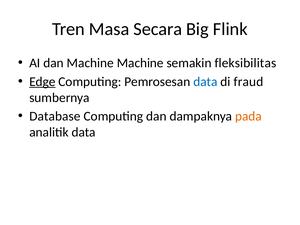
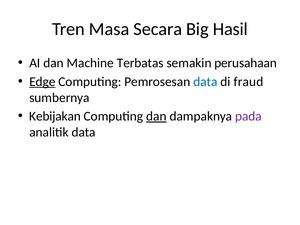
Flink: Flink -> Hasil
Machine Machine: Machine -> Terbatas
fleksibilitas: fleksibilitas -> perusahaan
Database: Database -> Kebijakan
dan at (156, 116) underline: none -> present
pada colour: orange -> purple
